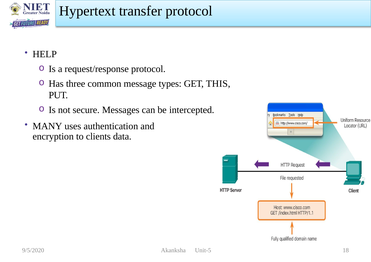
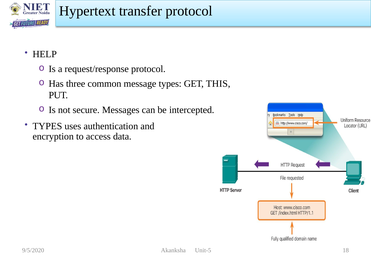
MANY at (47, 126): MANY -> TYPES
clients: clients -> access
